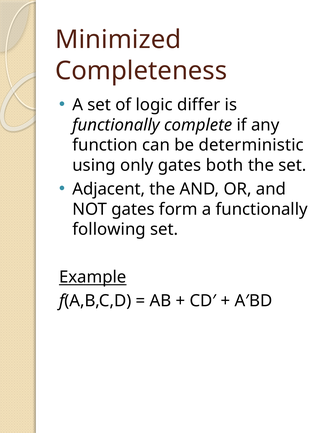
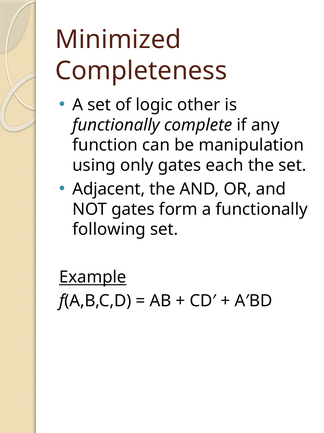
differ: differ -> other
deterministic: deterministic -> manipulation
both: both -> each
